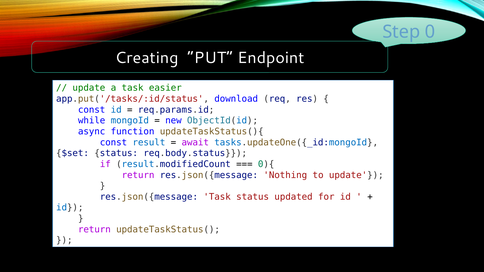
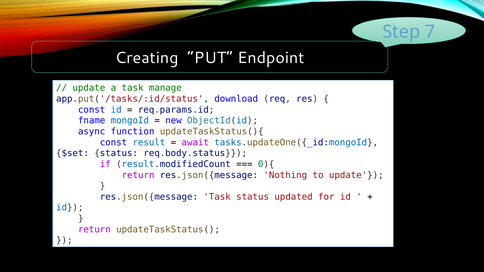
0: 0 -> 7
easier: easier -> manage
while: while -> fname
